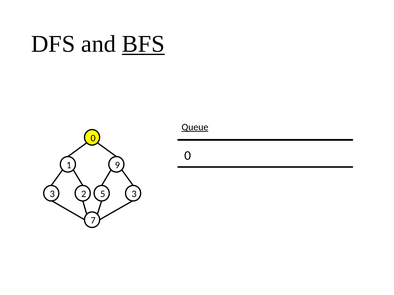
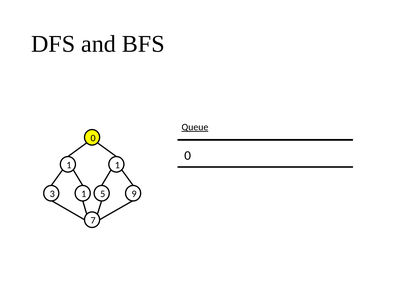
BFS underline: present -> none
1 9: 9 -> 1
3 2: 2 -> 1
5 3: 3 -> 9
